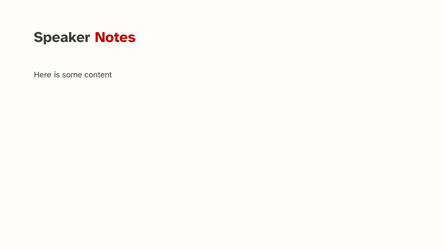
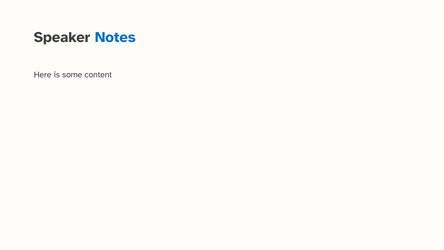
Notes colour: red -> blue
